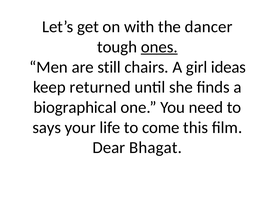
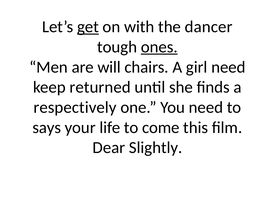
get underline: none -> present
still: still -> will
girl ideas: ideas -> need
biographical: biographical -> respectively
Bhagat: Bhagat -> Slightly
